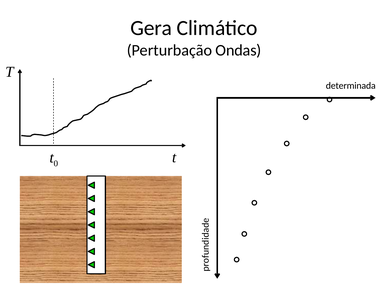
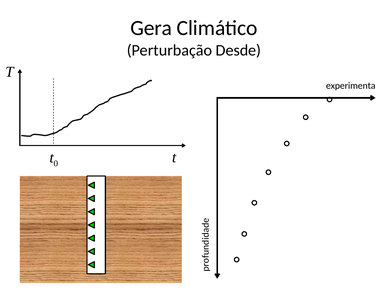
Ondas: Ondas -> Desde
determinada: determinada -> experimenta
